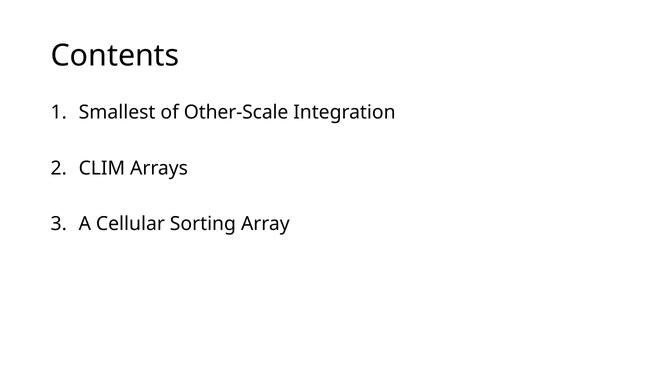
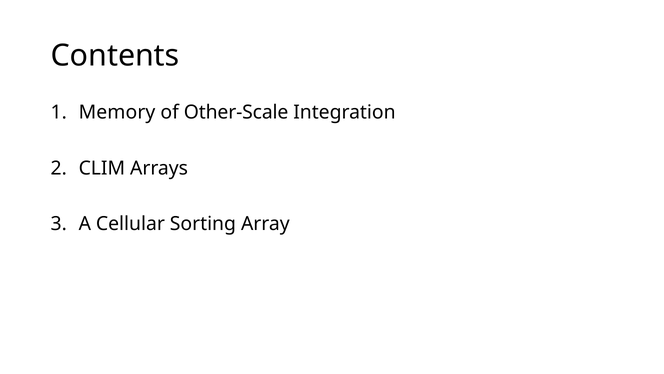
Smallest: Smallest -> Memory
